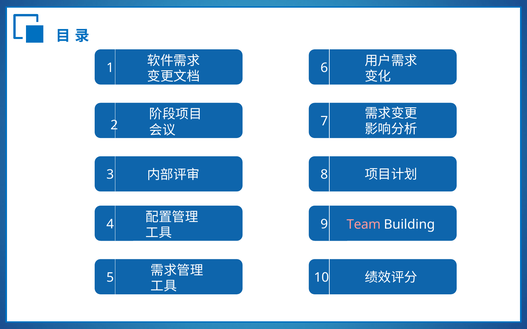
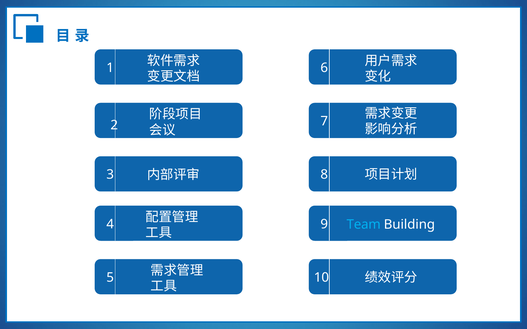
Team colour: pink -> light blue
